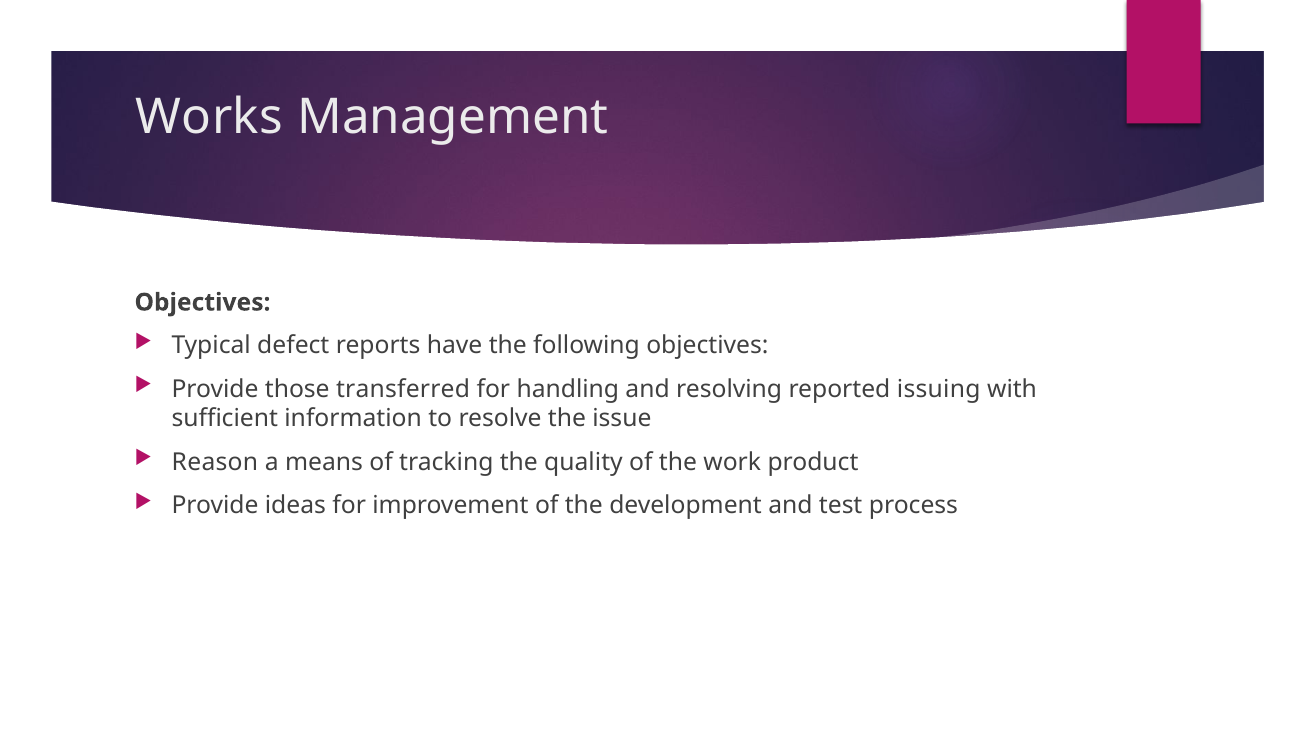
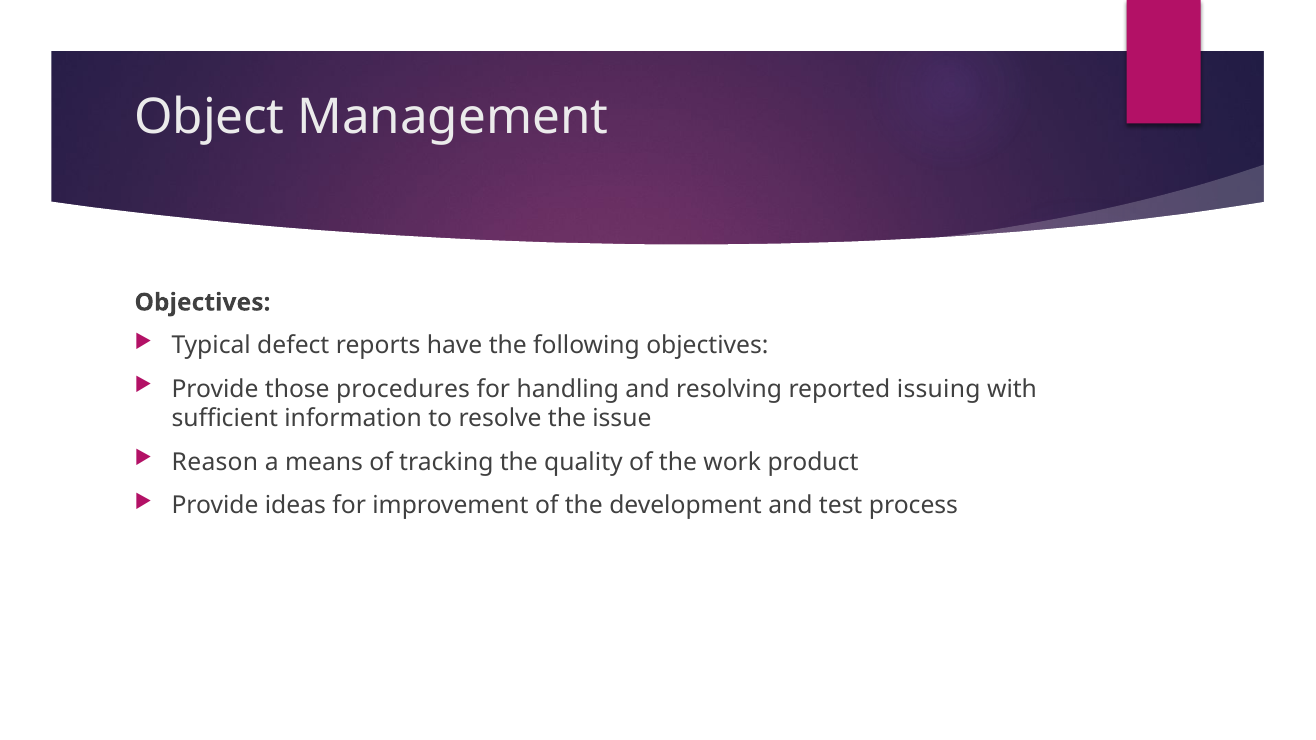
Works: Works -> Object
transferred: transferred -> procedures
